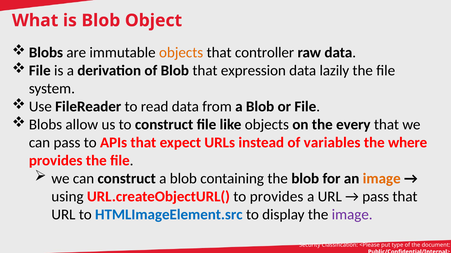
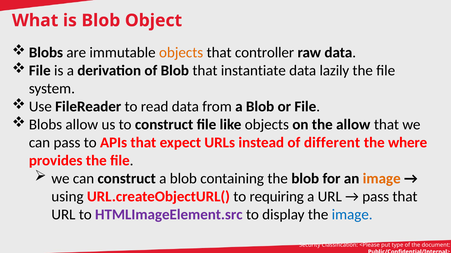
expression: expression -> instantiate
the every: every -> allow
variables: variables -> different
to provides: provides -> requiring
HTMLImageElement.src colour: blue -> purple
image at (352, 215) colour: purple -> blue
